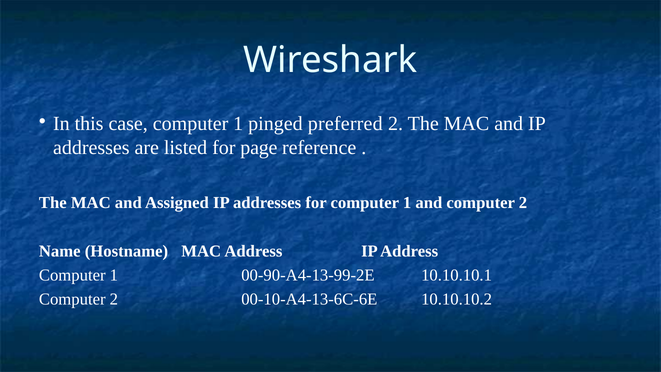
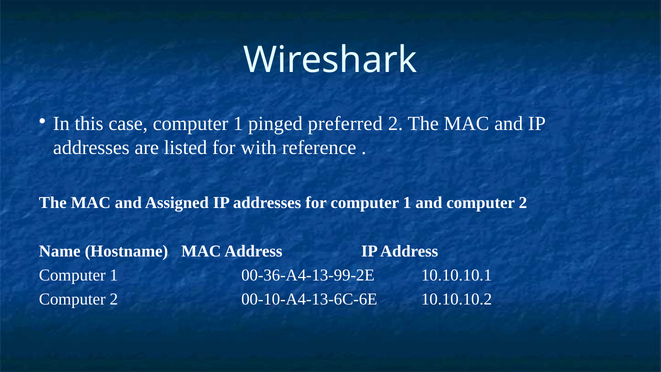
page: page -> with
00-90-A4-13-99-2E: 00-90-A4-13-99-2E -> 00-36-A4-13-99-2E
